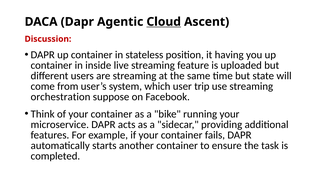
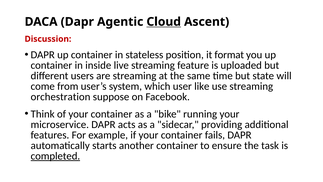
having: having -> format
trip: trip -> like
completed underline: none -> present
